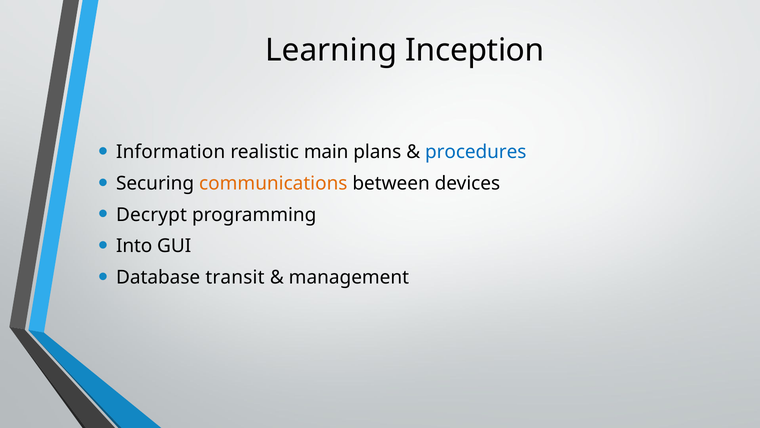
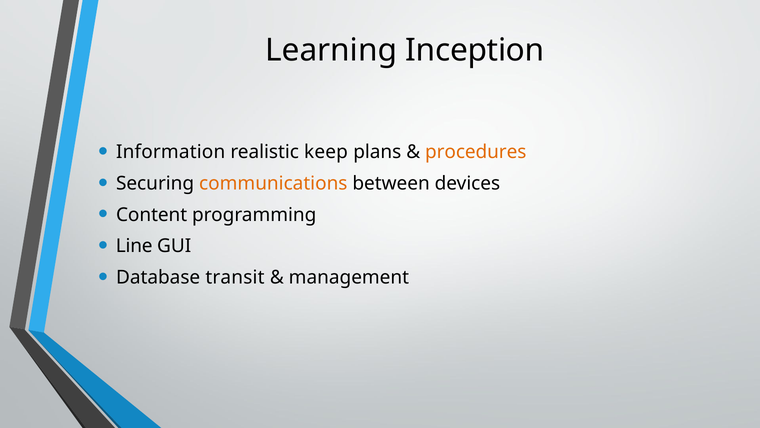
main: main -> keep
procedures colour: blue -> orange
Decrypt: Decrypt -> Content
Into: Into -> Line
